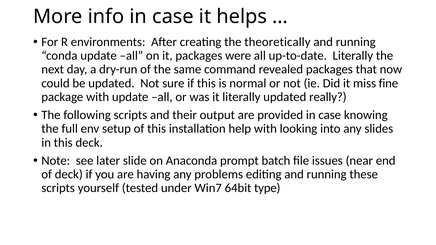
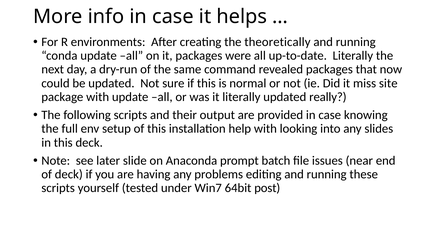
fine: fine -> site
type: type -> post
